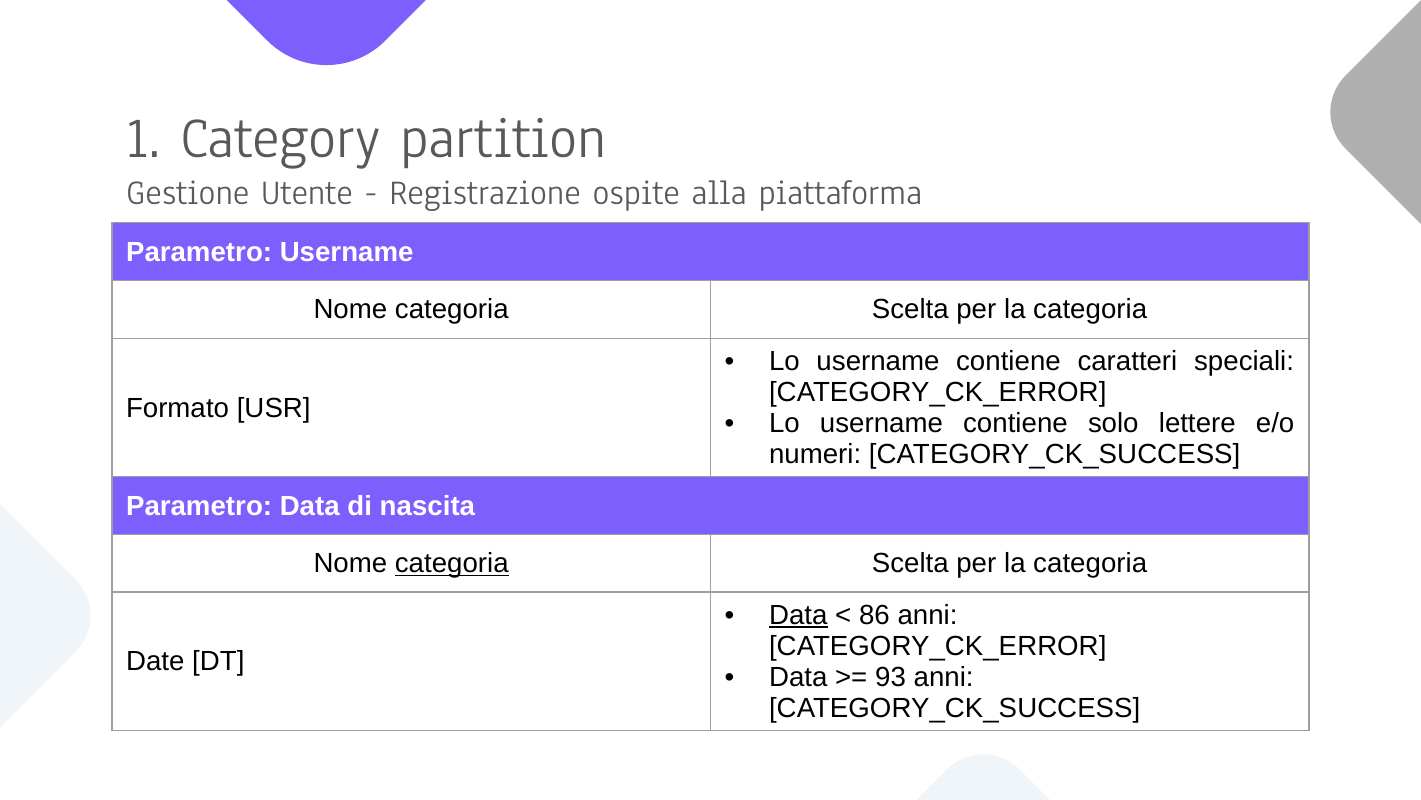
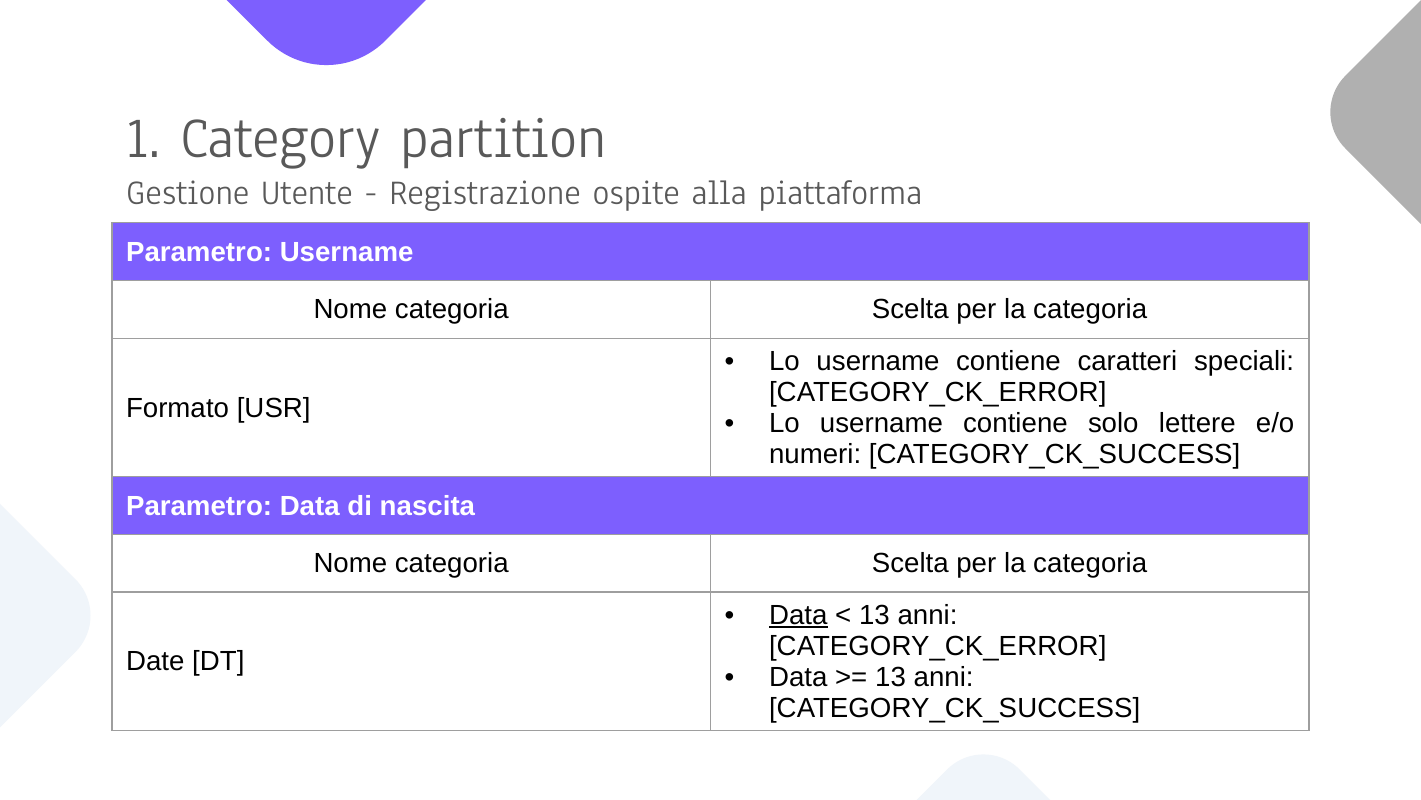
categoria at (452, 563) underline: present -> none
86 at (874, 615): 86 -> 13
93 at (891, 677): 93 -> 13
